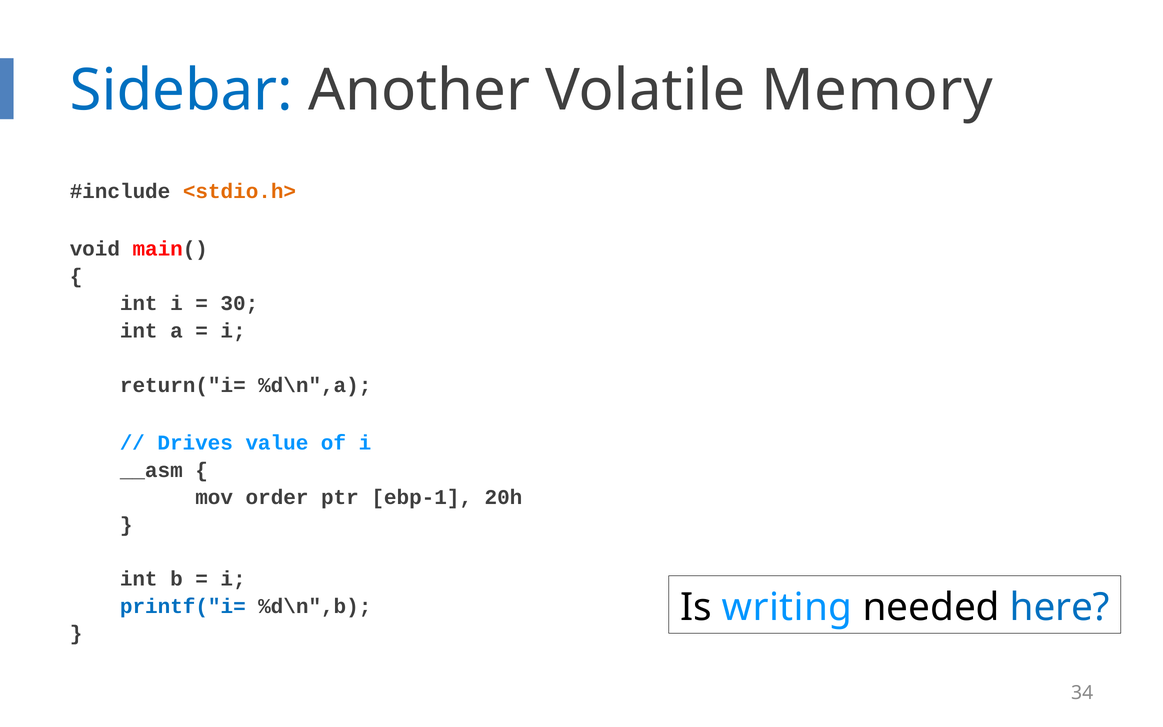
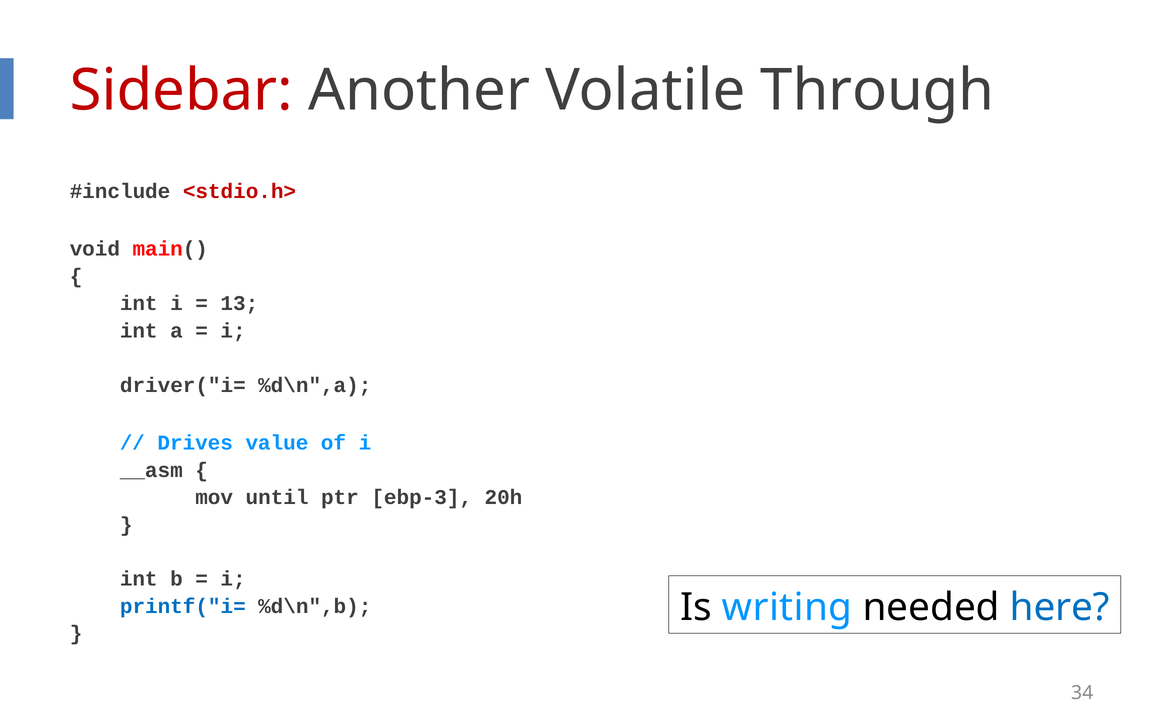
Sidebar colour: blue -> red
Memory: Memory -> Through
<stdio.h> colour: orange -> red
30: 30 -> 13
return("i=: return("i= -> driver("i=
order: order -> until
ebp-1: ebp-1 -> ebp-3
